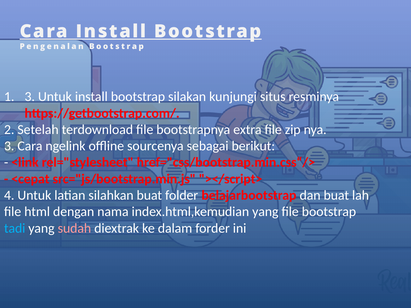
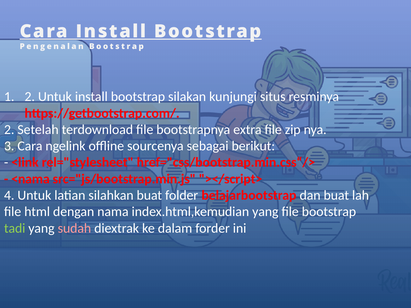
1 3: 3 -> 2
<cepat: <cepat -> <nama
tadi colour: light blue -> light green
